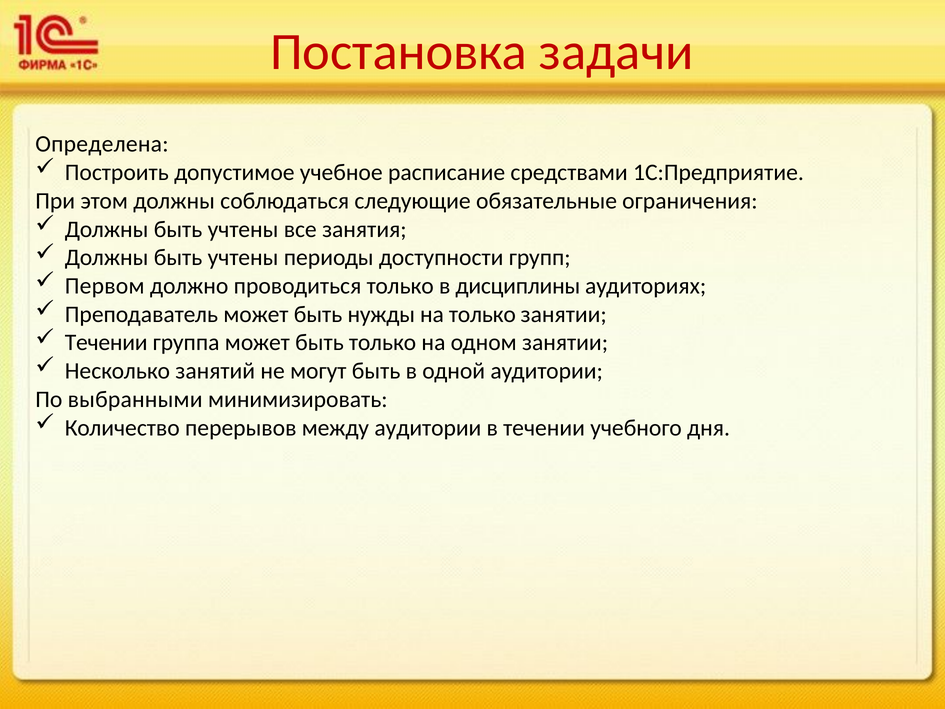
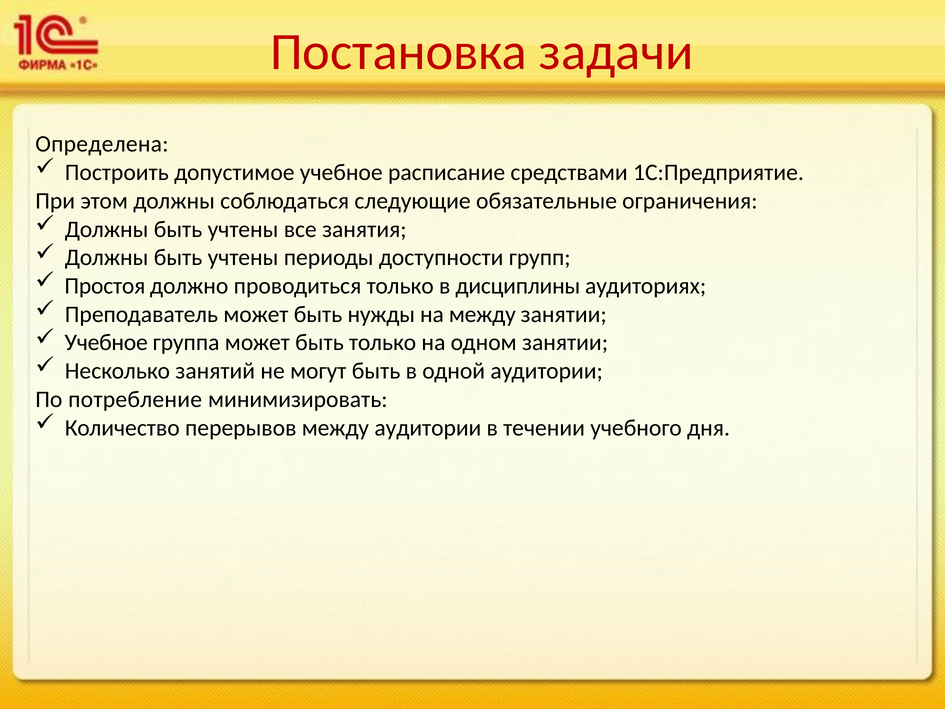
Первом: Первом -> Простоя
на только: только -> между
Течении at (106, 343): Течении -> Учебное
выбранными: выбранными -> потребление
